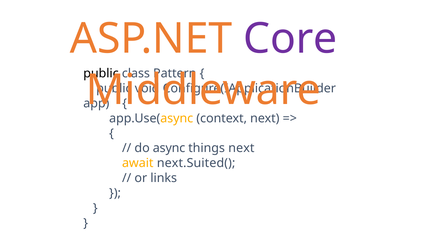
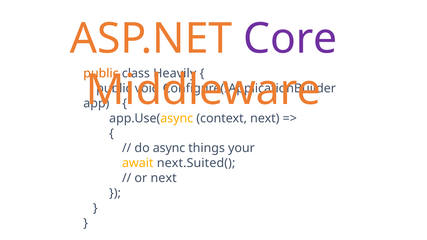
public at (101, 74) colour: black -> orange
Pattern: Pattern -> Heavily
things next: next -> your
or links: links -> next
